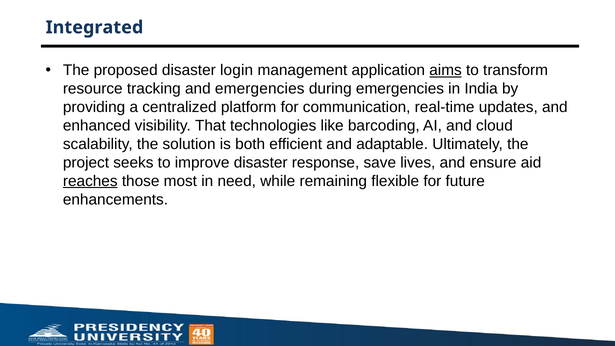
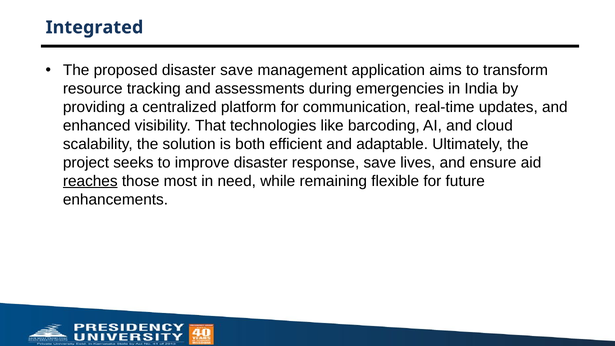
disaster login: login -> save
aims underline: present -> none
and emergencies: emergencies -> assessments
